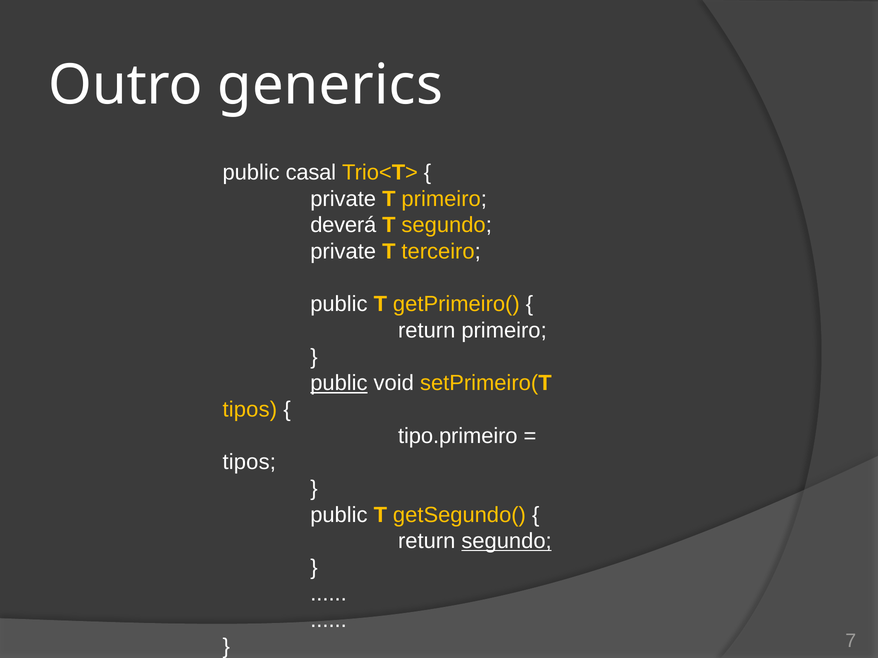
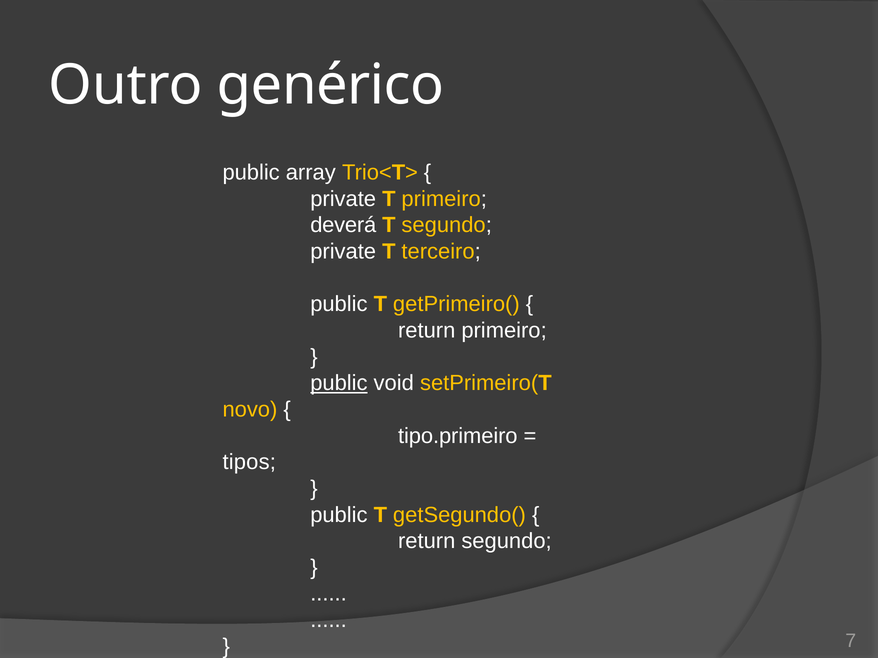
generics: generics -> genérico
casal: casal -> array
tipos at (250, 410): tipos -> novo
segundo at (507, 542) underline: present -> none
